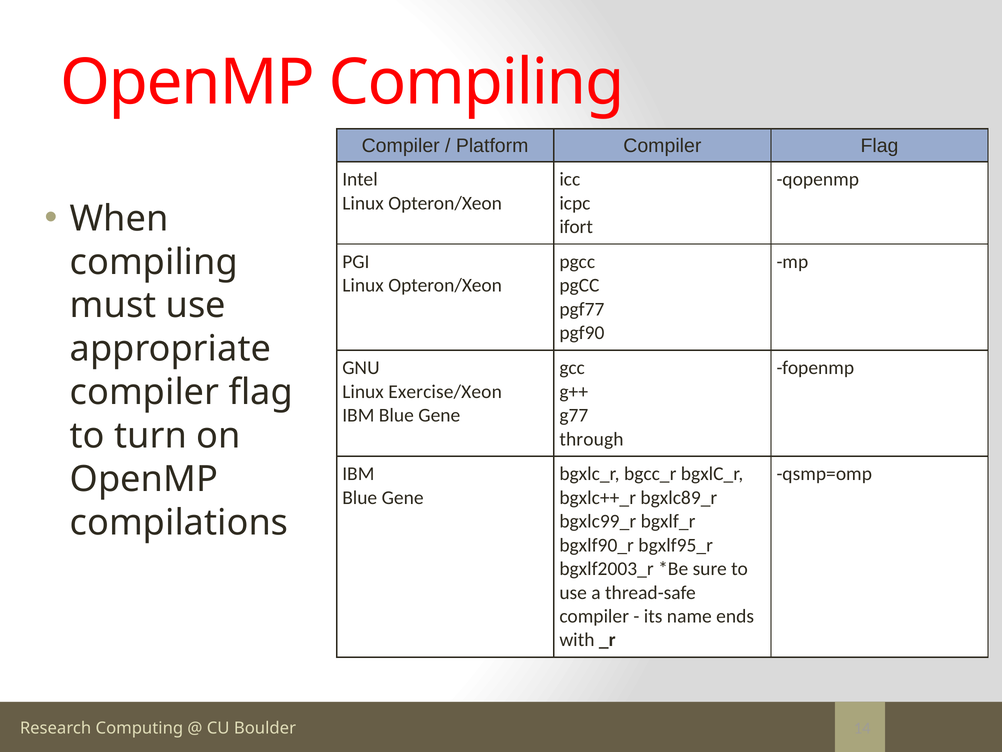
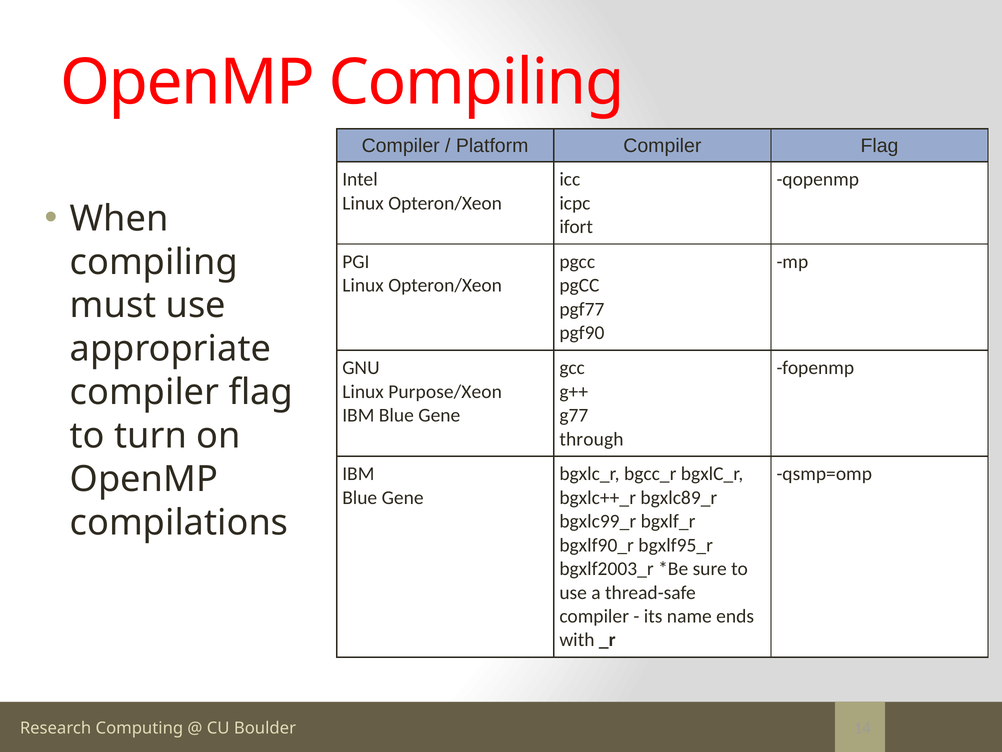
Exercise/Xeon: Exercise/Xeon -> Purpose/Xeon
